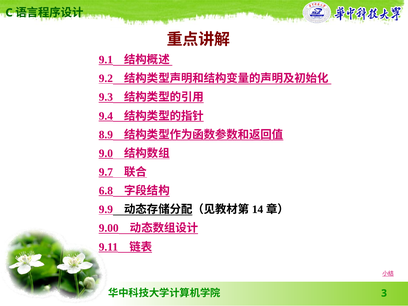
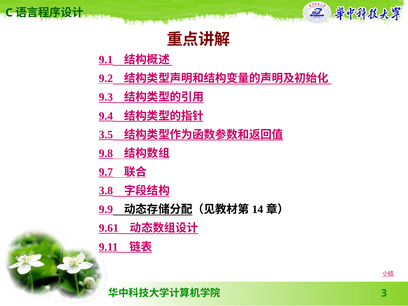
8.9: 8.9 -> 3.5
9.0: 9.0 -> 9.8
6.8: 6.8 -> 3.8
9.00: 9.00 -> 9.61
